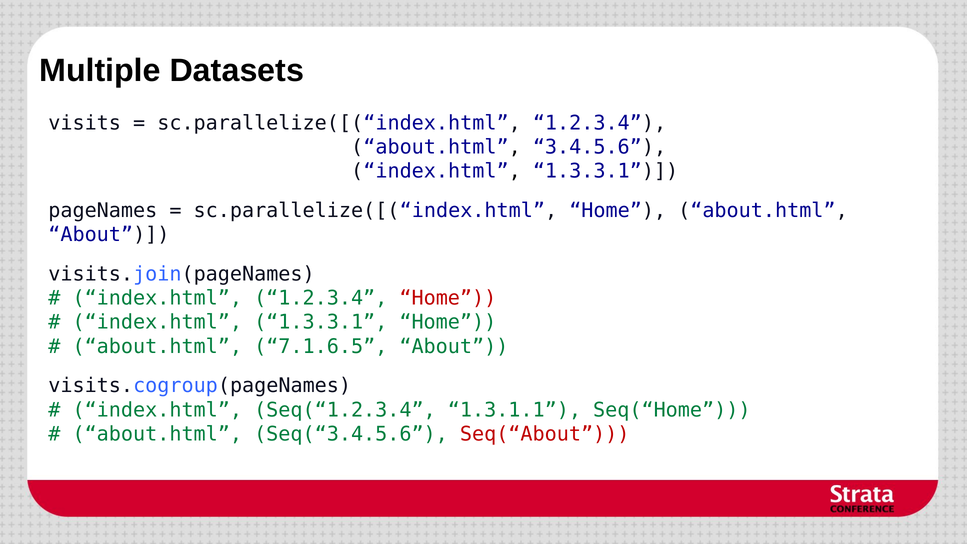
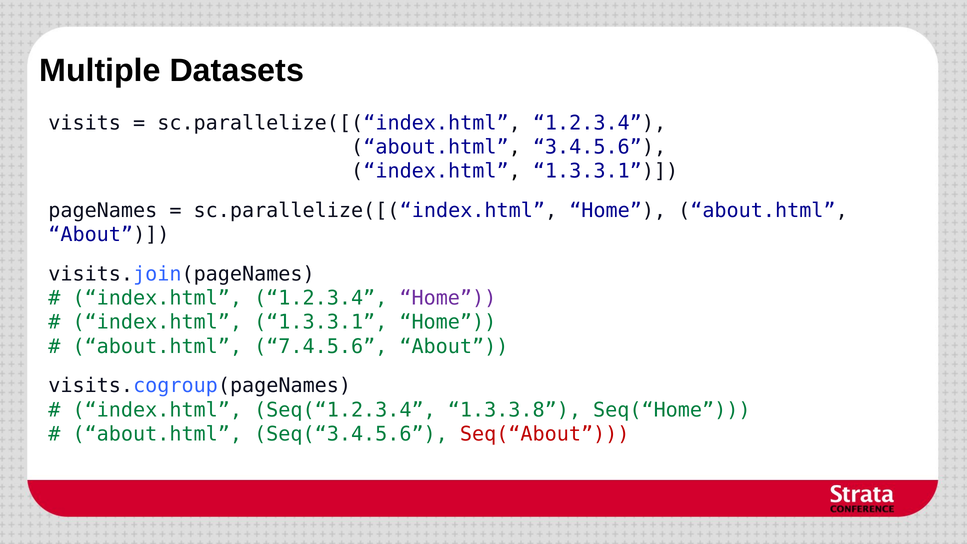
Home at (448, 298) colour: red -> purple
7.1.6.5: 7.1.6.5 -> 7.4.5.6
1.3.1.1: 1.3.1.1 -> 1.3.3.8
